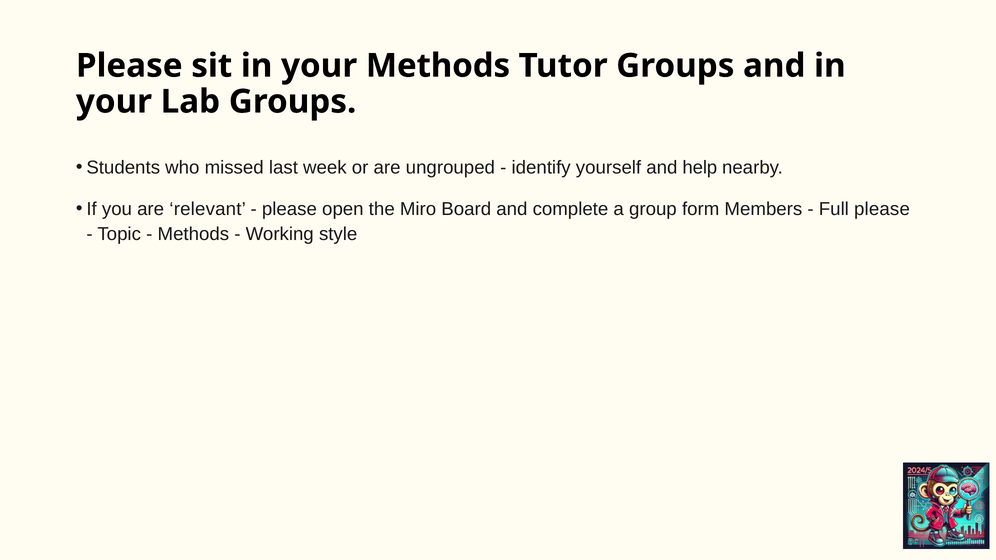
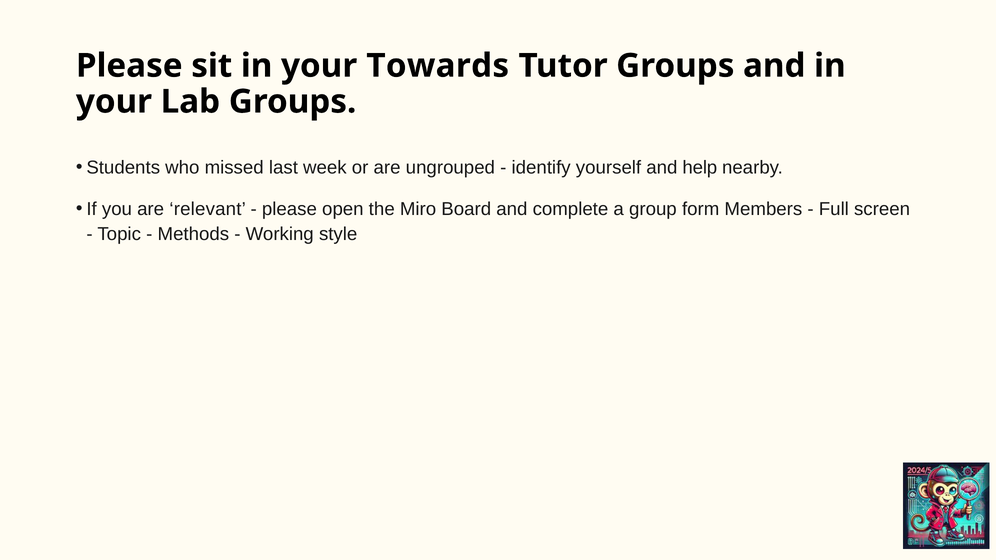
your Methods: Methods -> Towards
Full please: please -> screen
